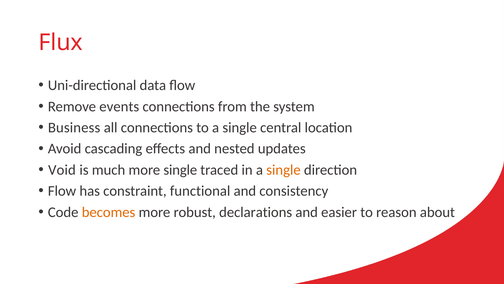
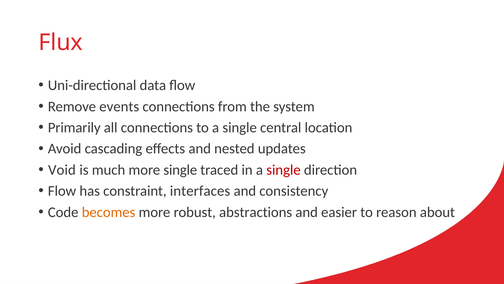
Business: Business -> Primarily
single at (283, 170) colour: orange -> red
functional: functional -> interfaces
declarations: declarations -> abstractions
